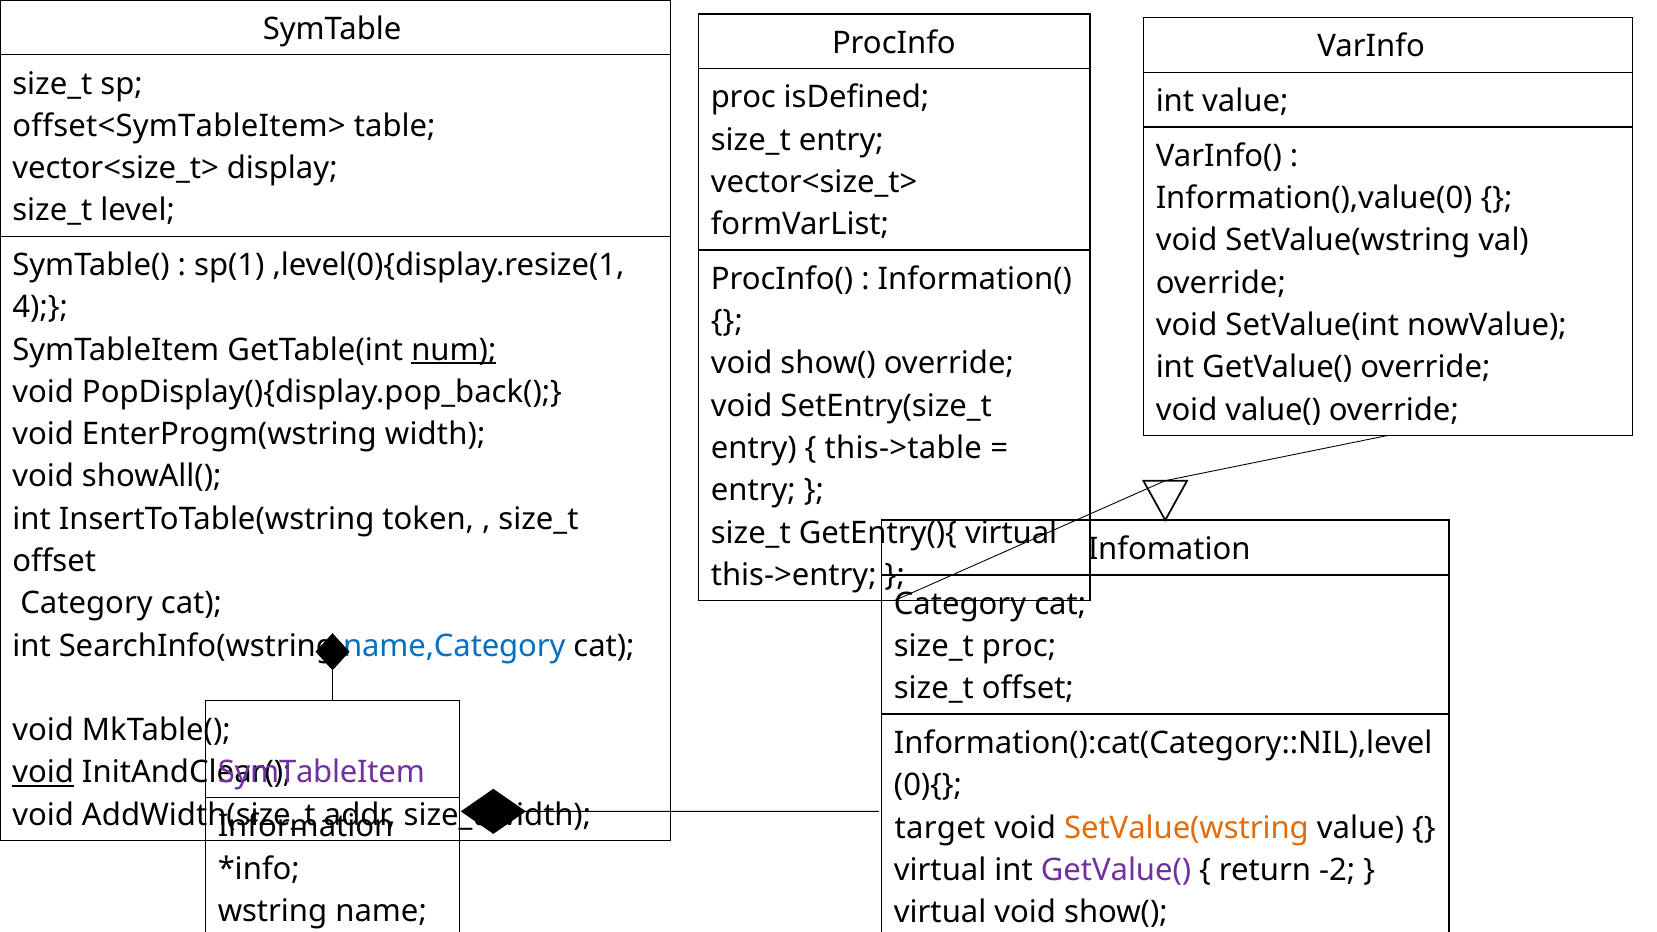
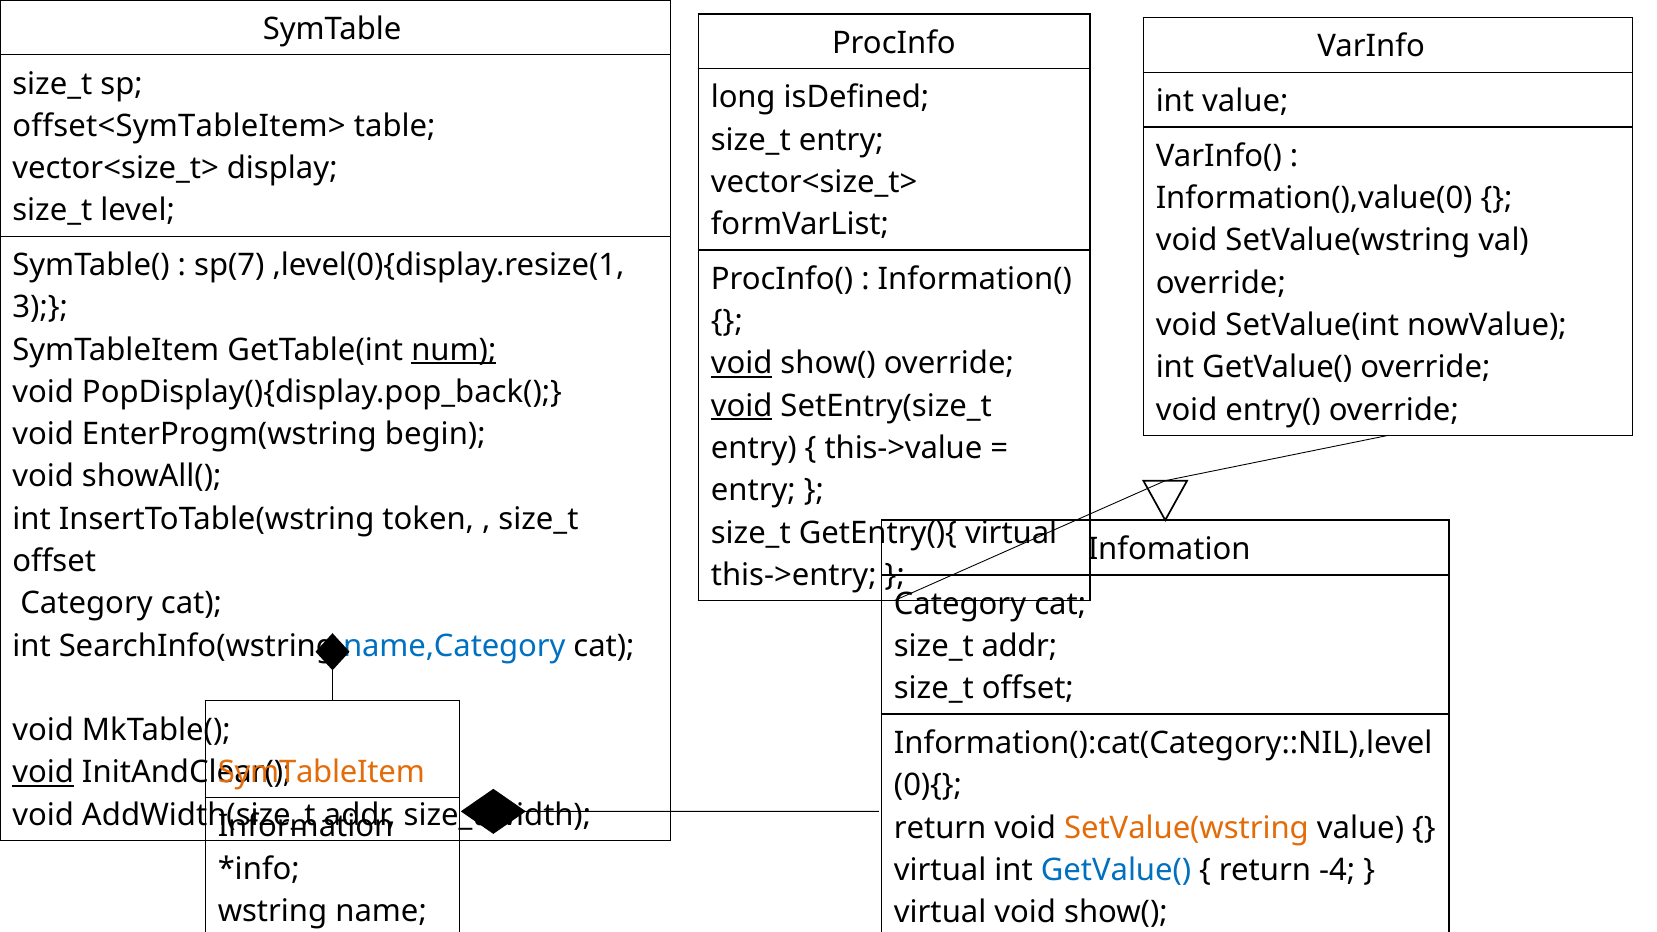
proc at (743, 98): proc -> long
sp(1: sp(1 -> sp(7
4: 4 -> 3
void at (742, 364) underline: none -> present
void at (742, 406) underline: none -> present
value(: value( -> entry(
EnterProgm(wstring width: width -> begin
this->table: this->table -> this->value
proc at (1019, 646): proc -> addr
SymTableItem at (321, 772) colour: purple -> orange
target at (940, 828): target -> return
GetValue( at (1116, 870) colour: purple -> blue
-2: -2 -> -4
